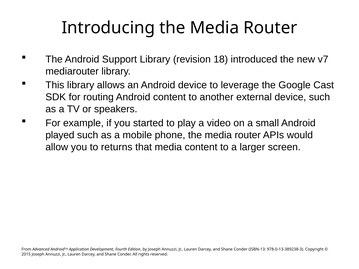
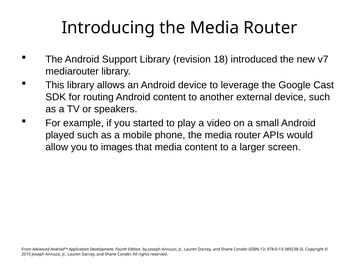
returns: returns -> images
